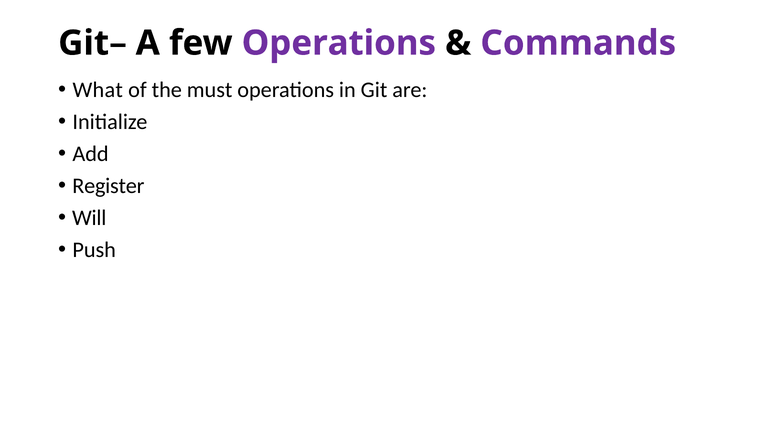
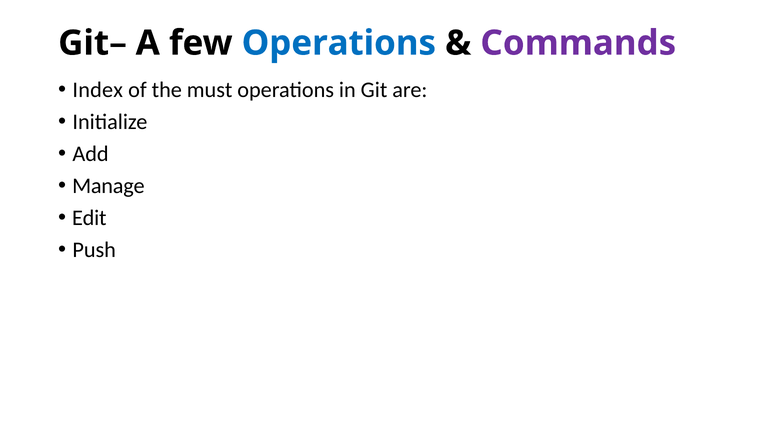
Operations at (339, 43) colour: purple -> blue
What: What -> Index
Register: Register -> Manage
Will: Will -> Edit
